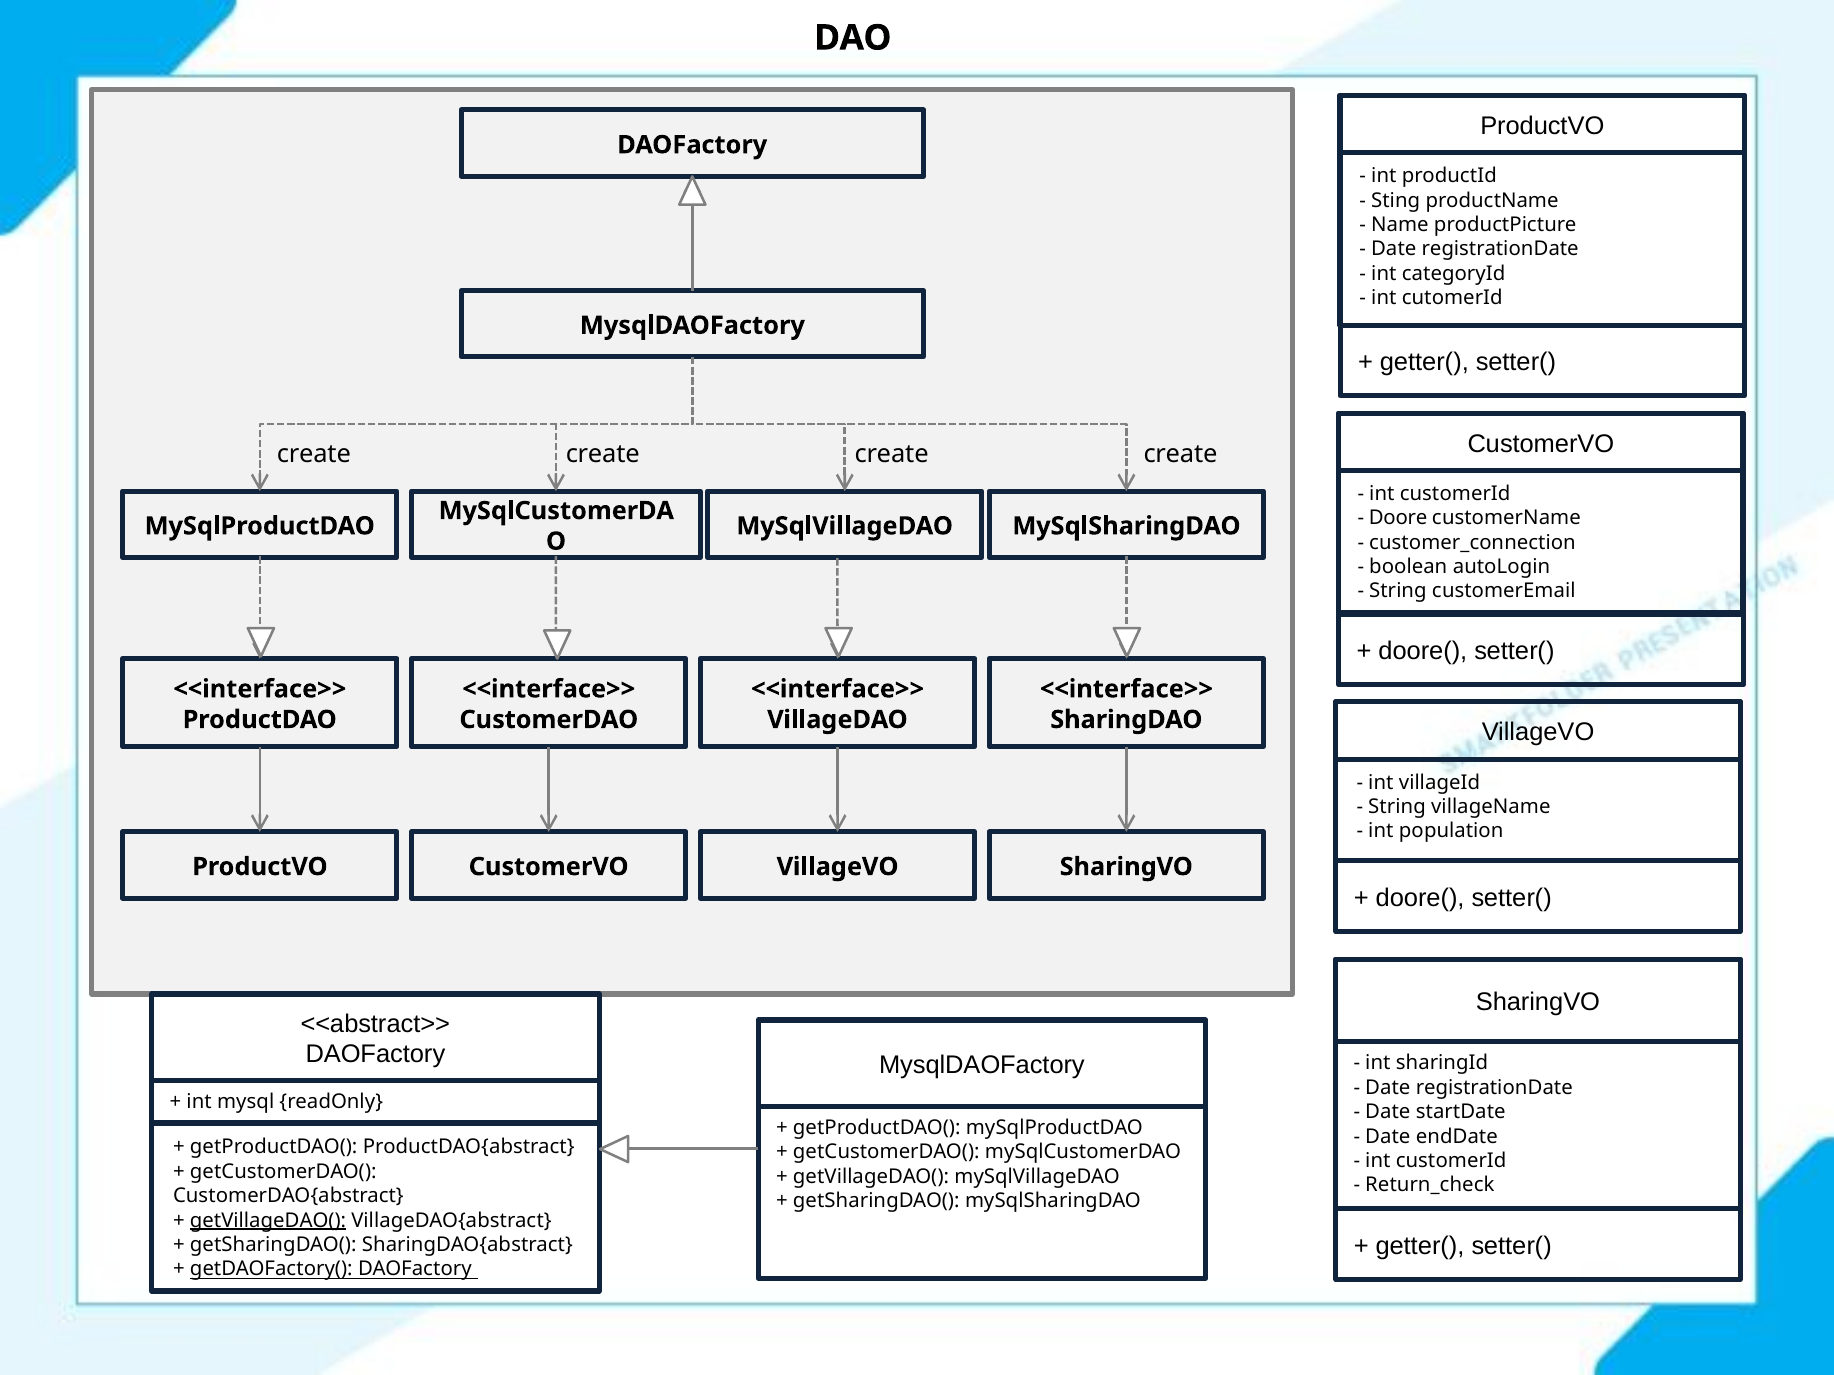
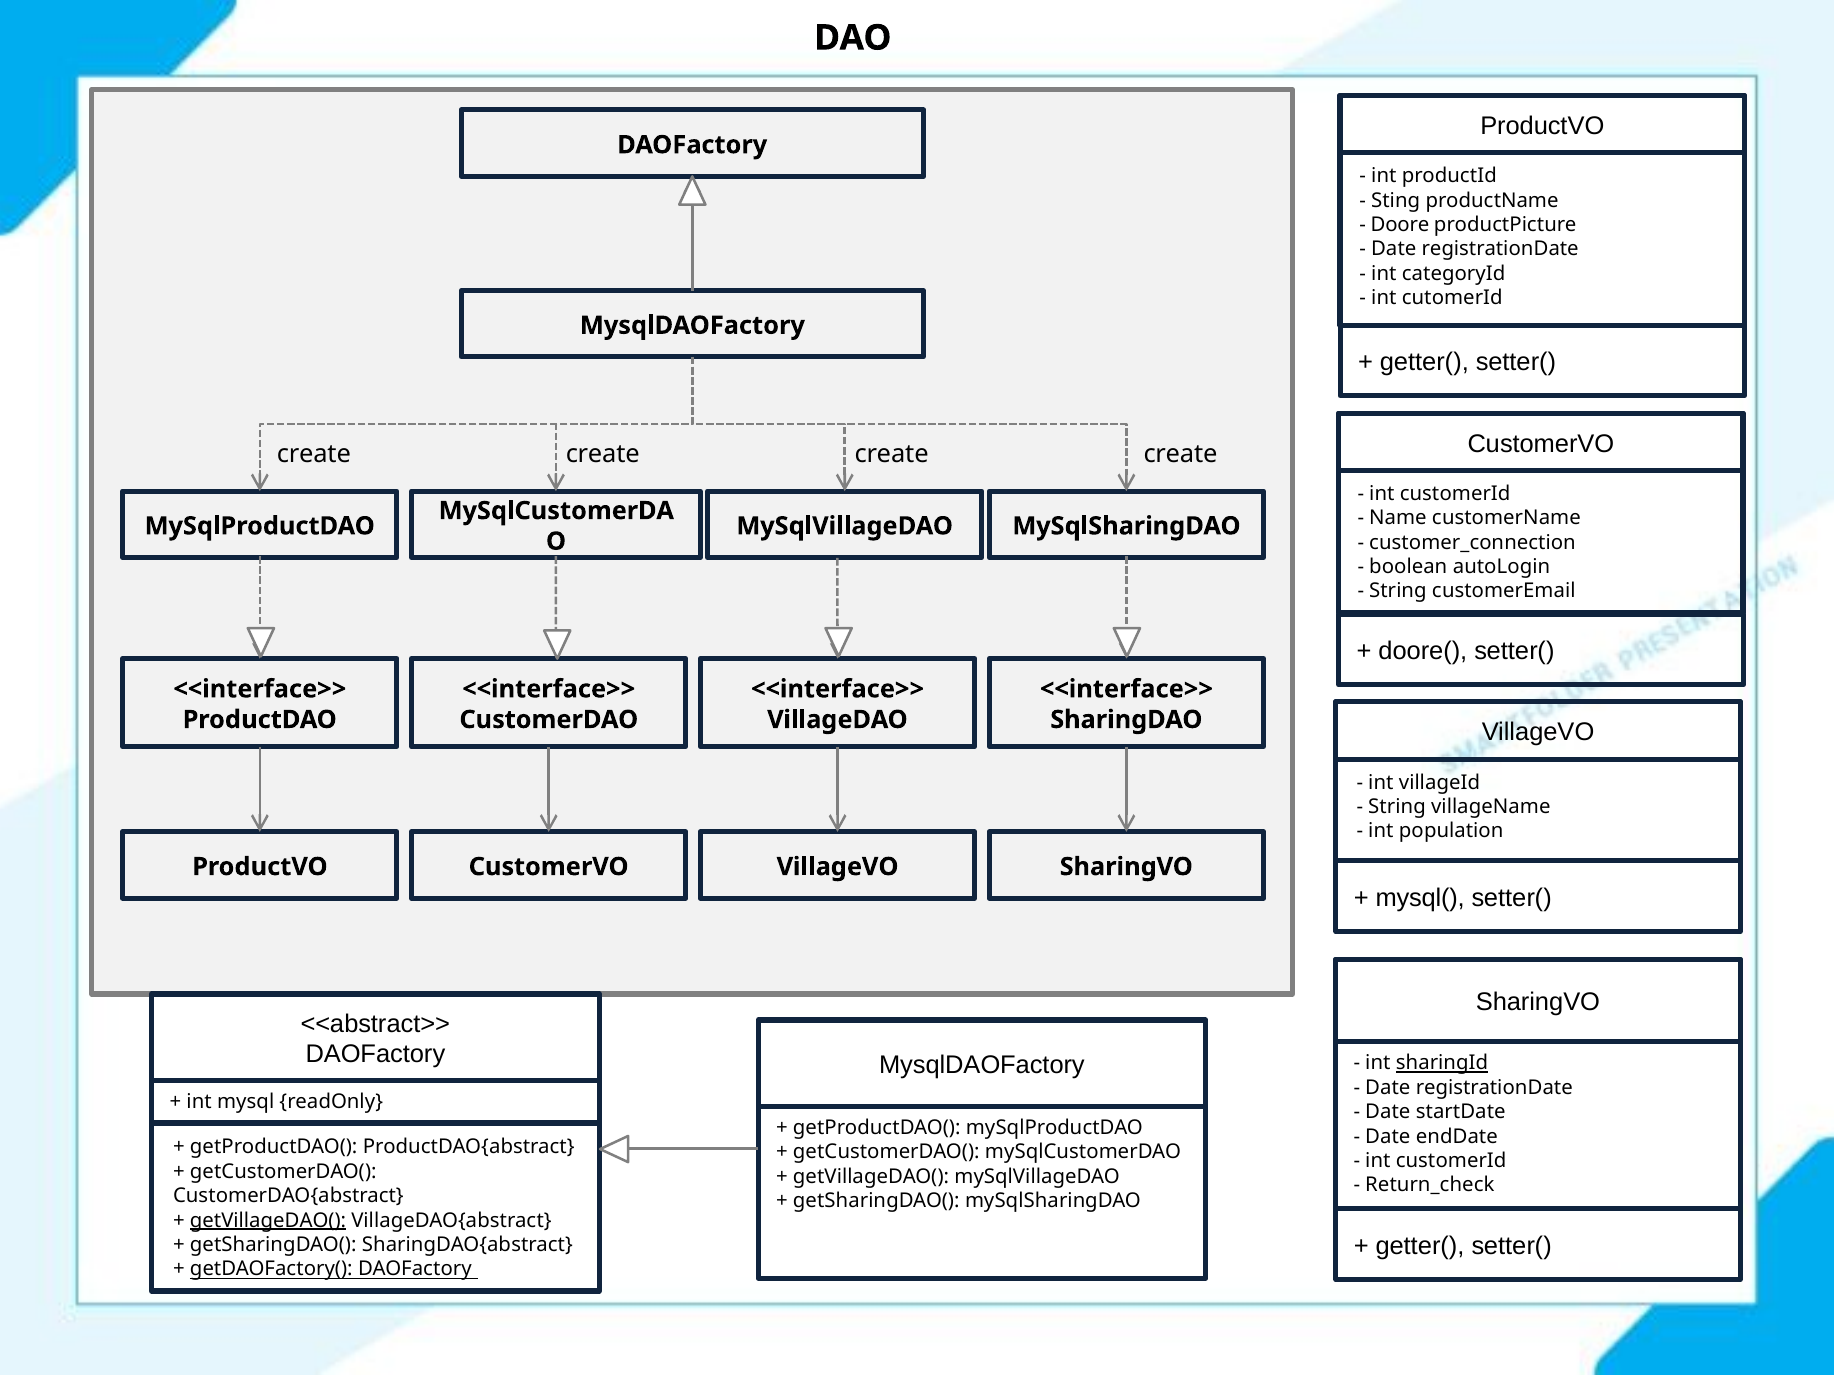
Name: Name -> Doore
Doore: Doore -> Name
doore( at (1420, 898): doore( -> mysql(
sharingId underline: none -> present
